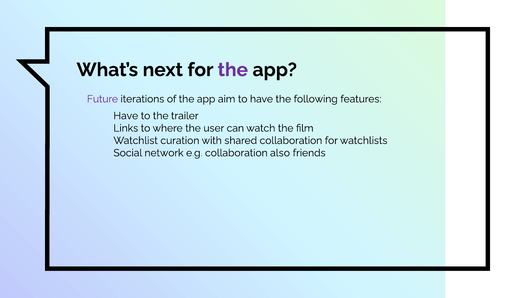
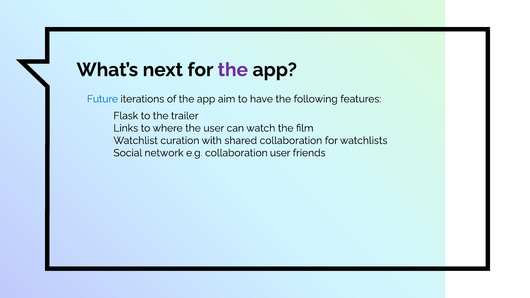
Future colour: purple -> blue
Have at (126, 116): Have -> Flask
collaboration also: also -> user
